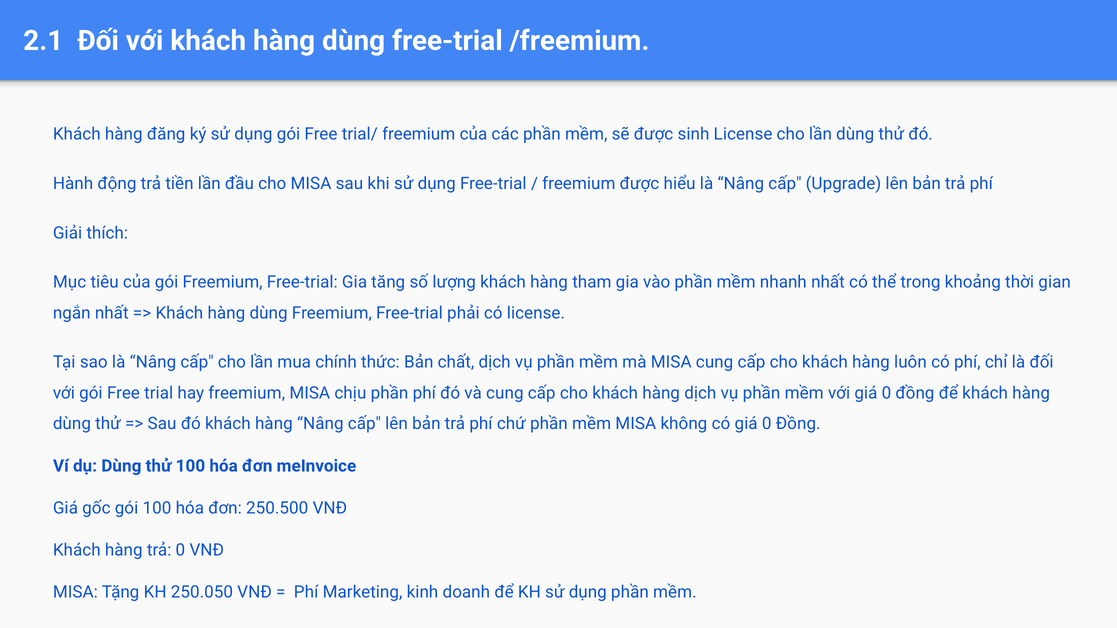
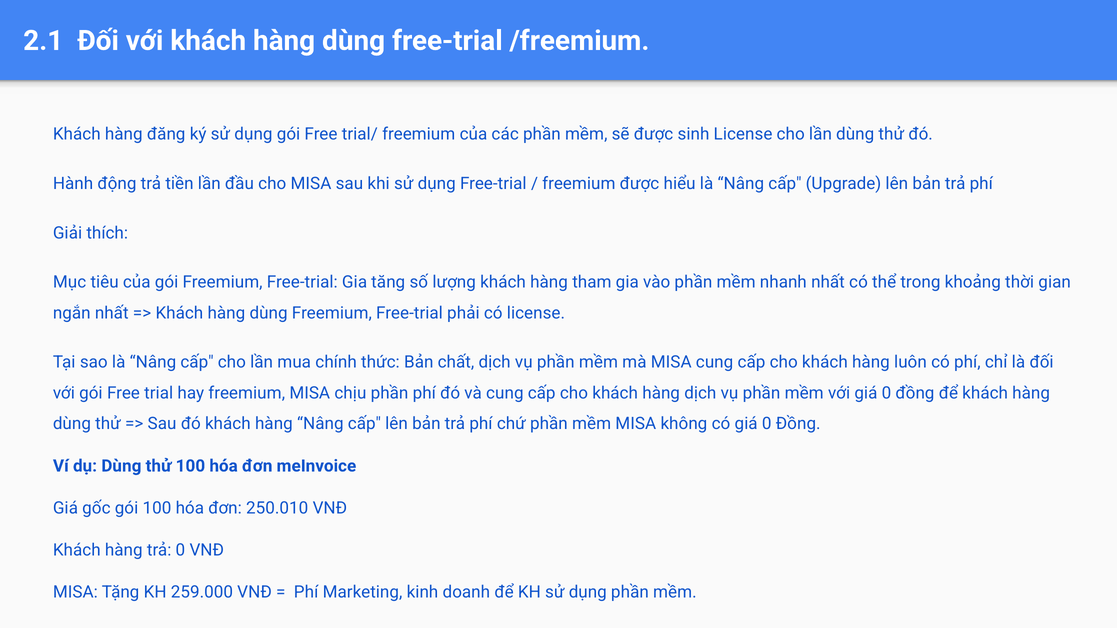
250.500: 250.500 -> 250.010
250.050: 250.050 -> 259.000
